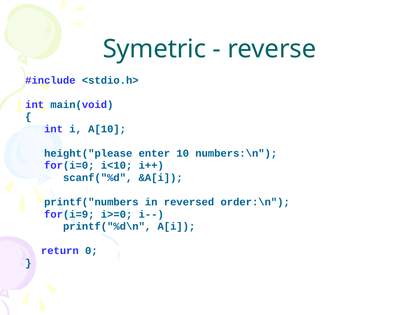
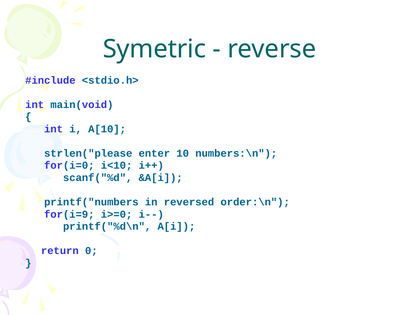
height("please: height("please -> strlen("please
